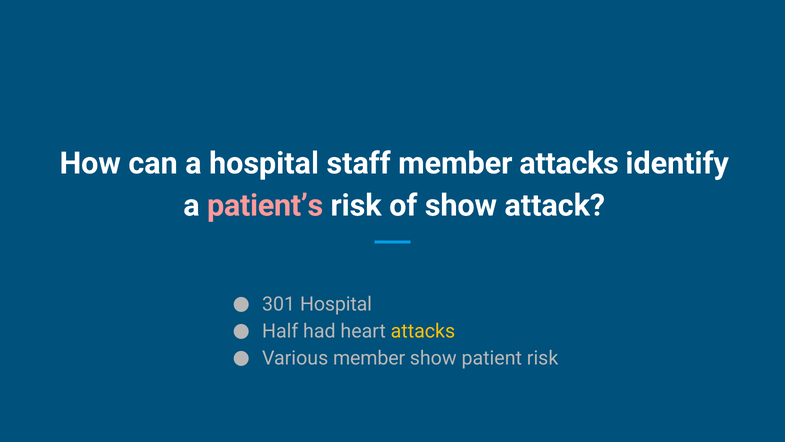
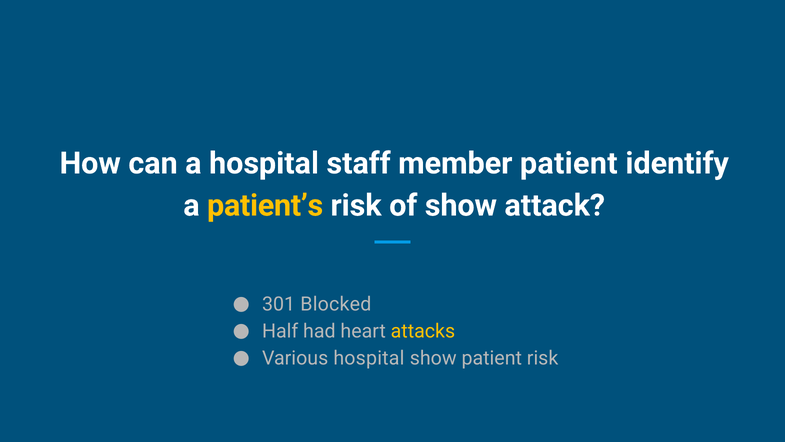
member attacks: attacks -> patient
patient’s colour: pink -> yellow
301 Hospital: Hospital -> Blocked
Various member: member -> hospital
